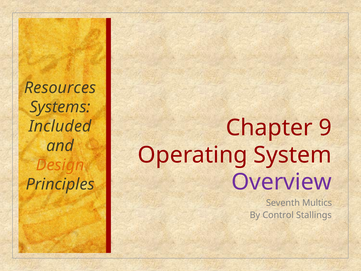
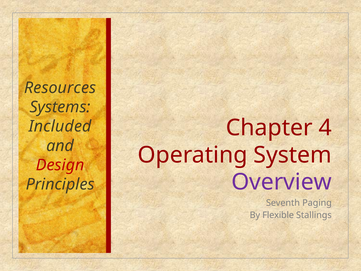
9: 9 -> 4
Design colour: orange -> red
Multics: Multics -> Paging
Control: Control -> Flexible
